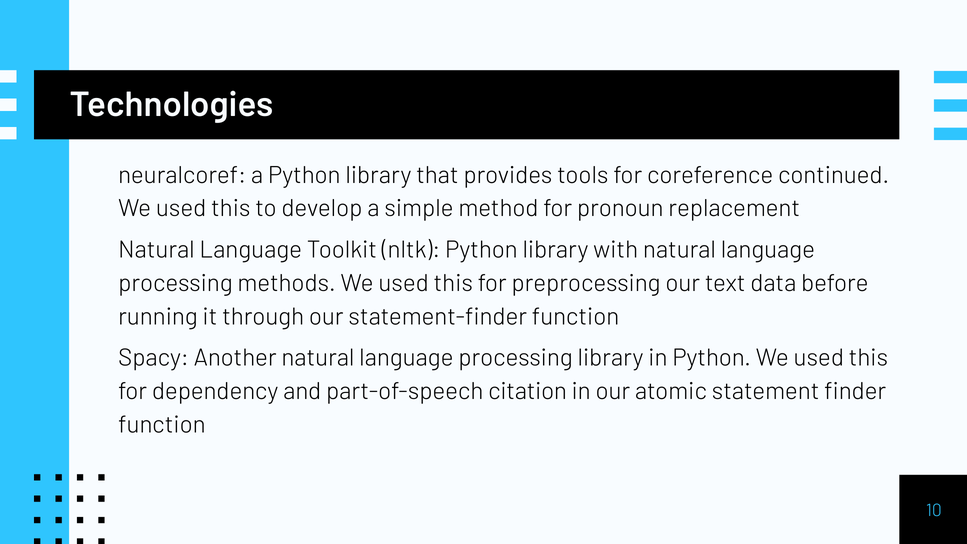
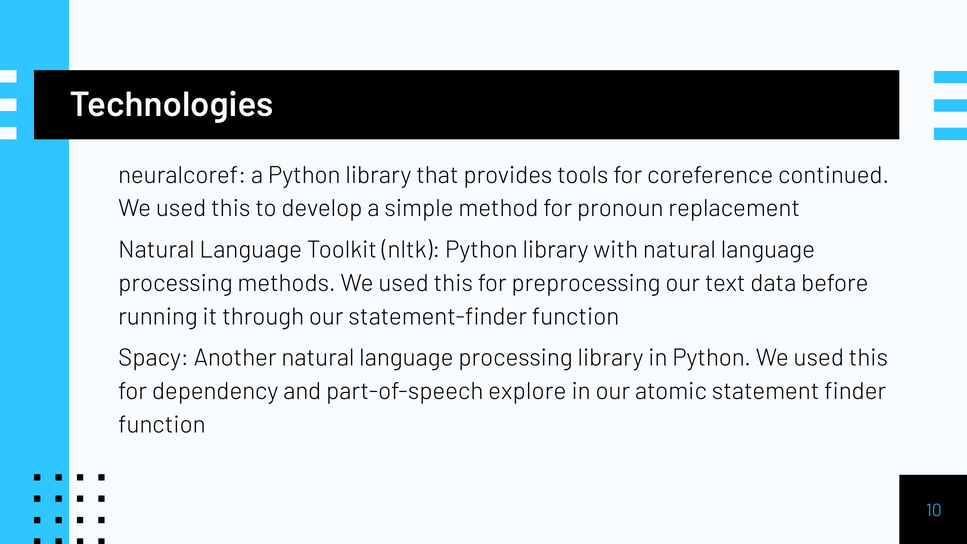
citation: citation -> explore
